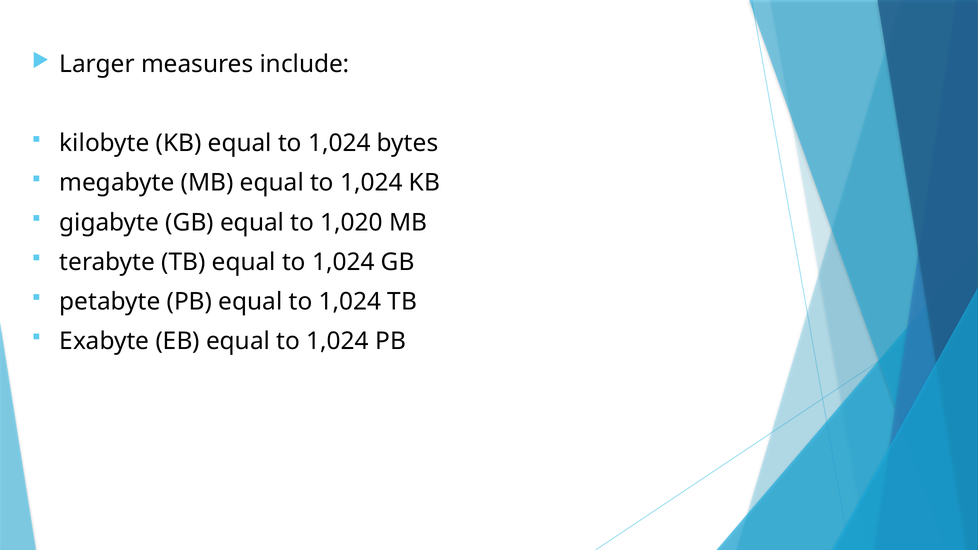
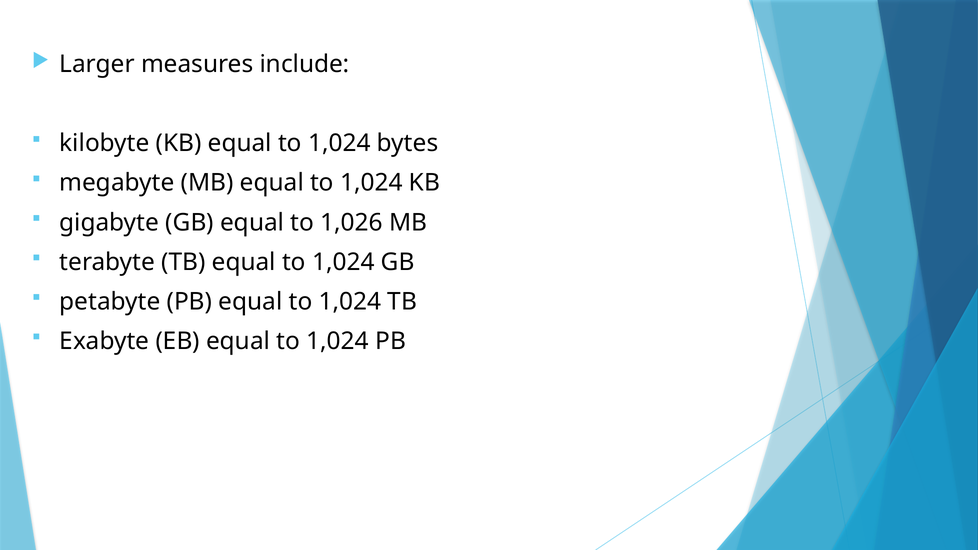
1,020: 1,020 -> 1,026
